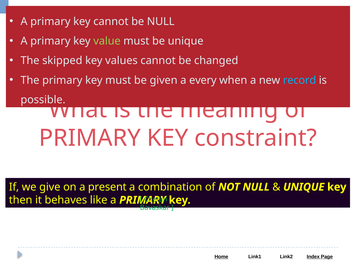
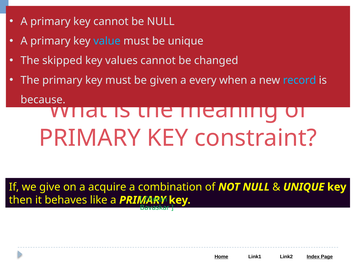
value colour: light green -> light blue
possible: possible -> because
present: present -> acquire
